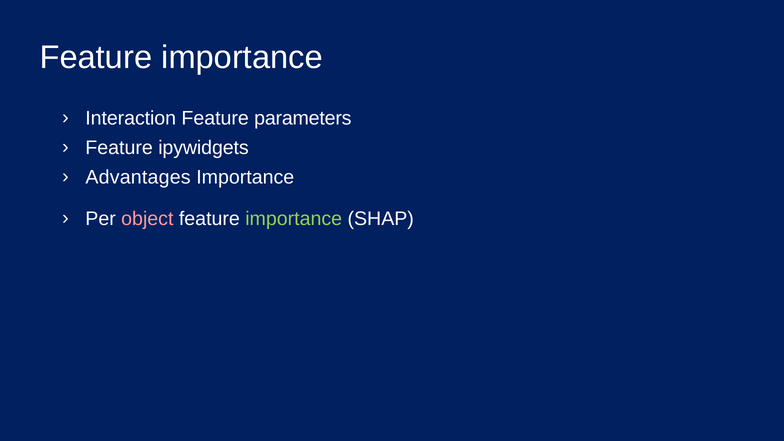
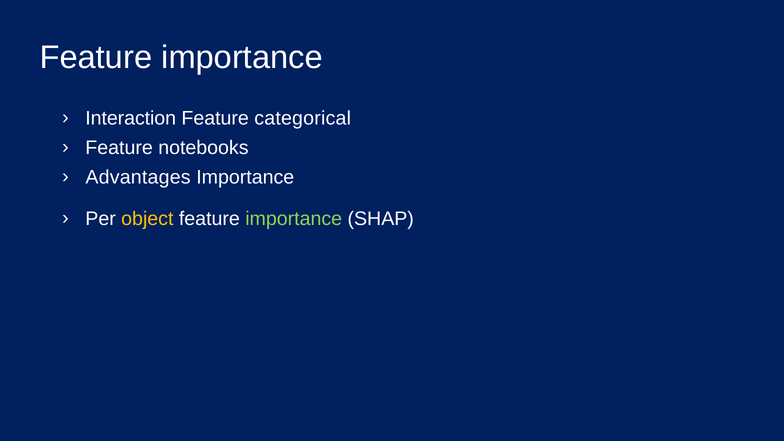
parameters: parameters -> categorical
ipywidgets: ipywidgets -> notebooks
object colour: pink -> yellow
